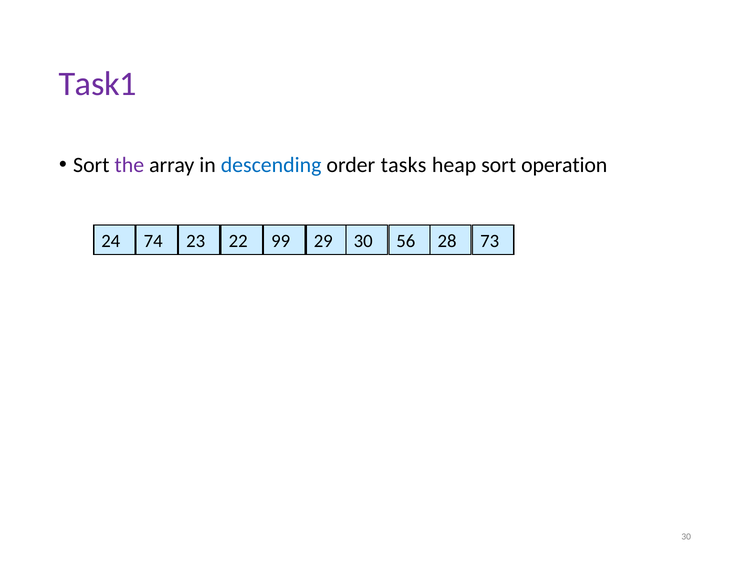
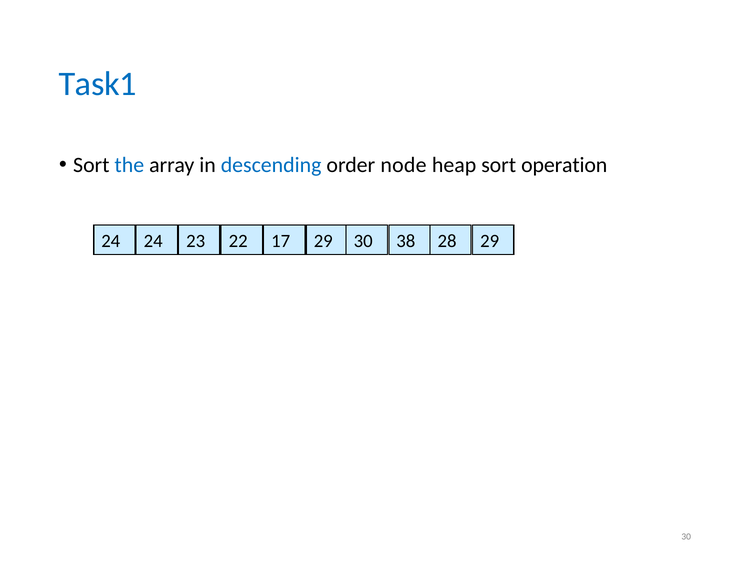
Task1 colour: purple -> blue
the colour: purple -> blue
tasks: tasks -> node
24 74: 74 -> 24
99: 99 -> 17
56: 56 -> 38
28 73: 73 -> 29
